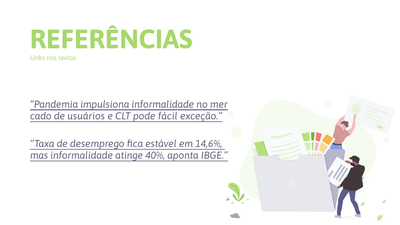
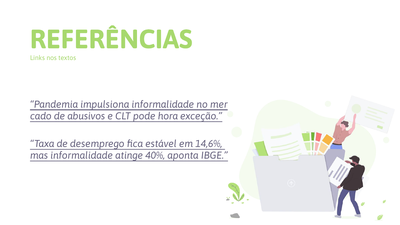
usuários: usuários -> abusivos
fácil: fácil -> hora
